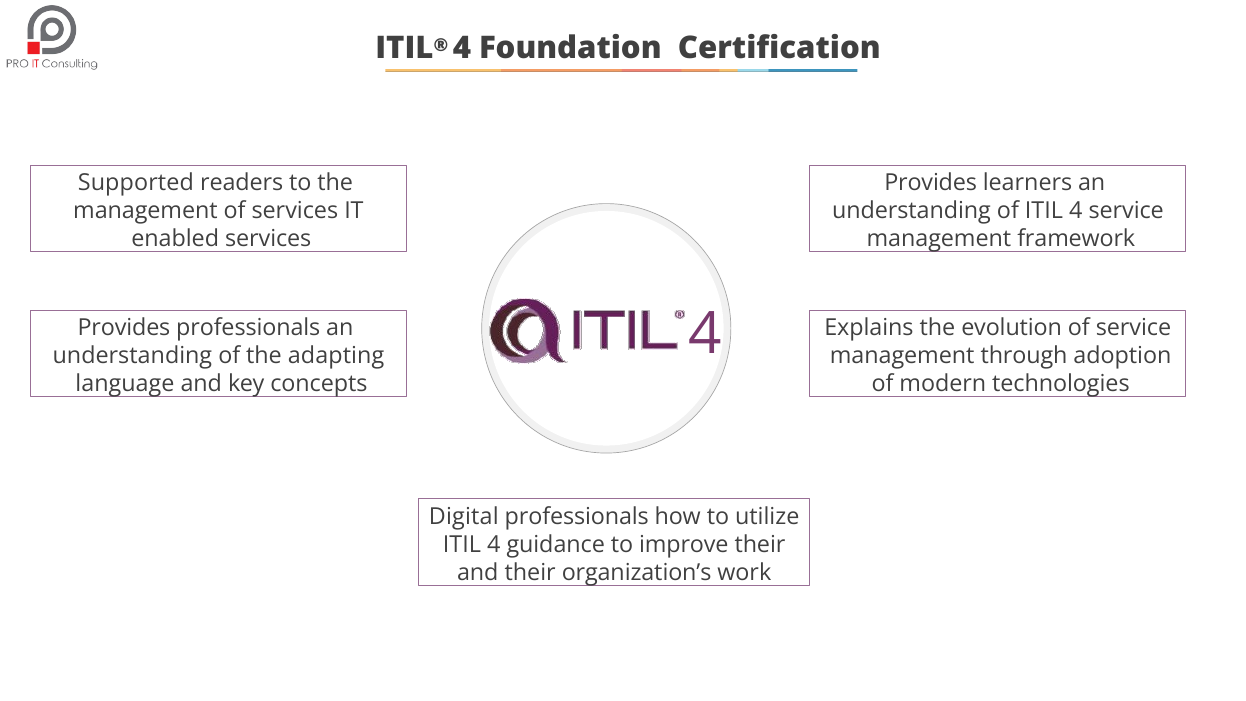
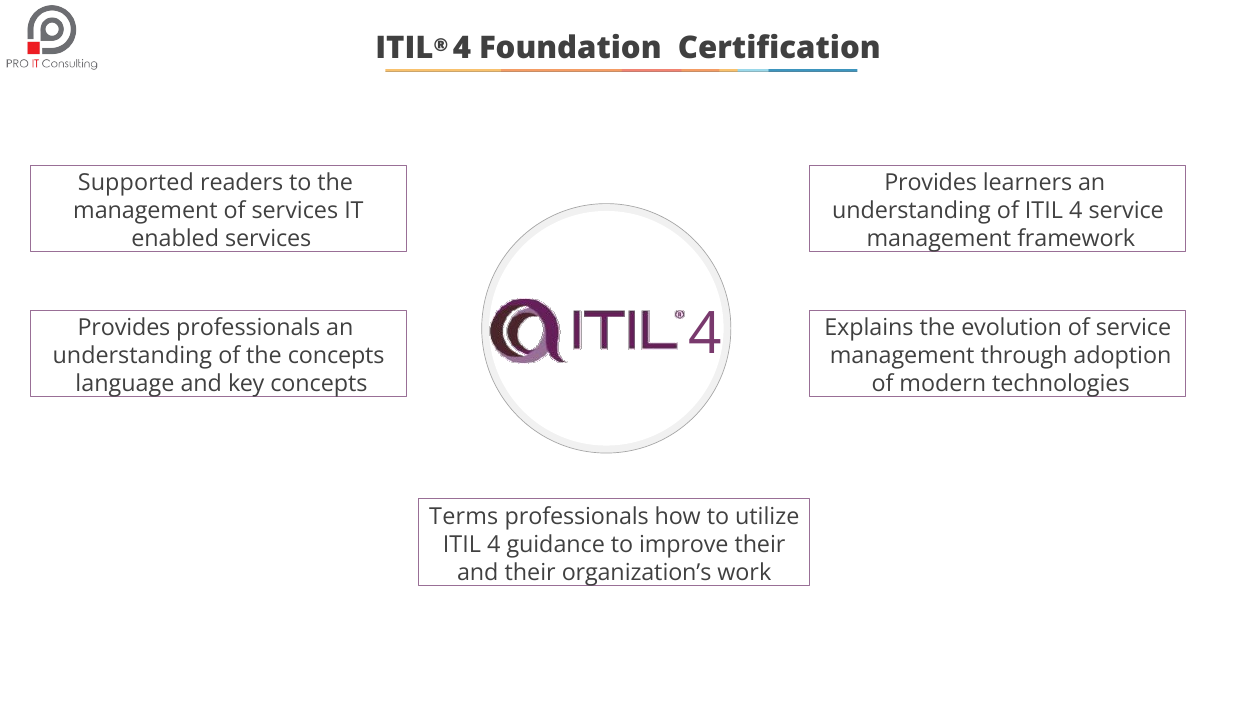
the adapting: adapting -> concepts
Digital: Digital -> Terms
